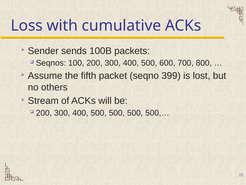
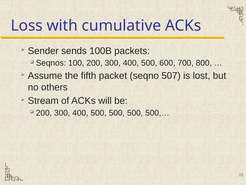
399: 399 -> 507
